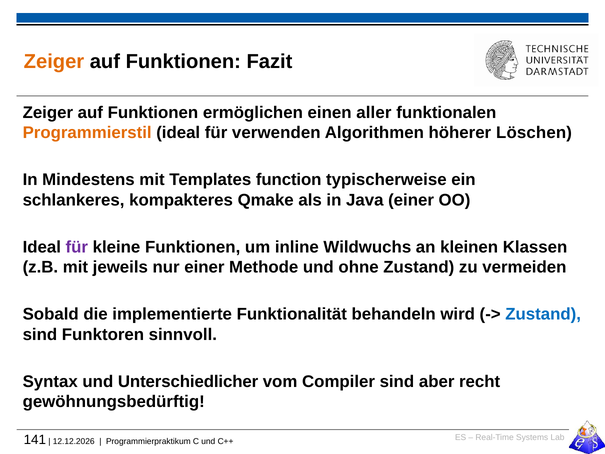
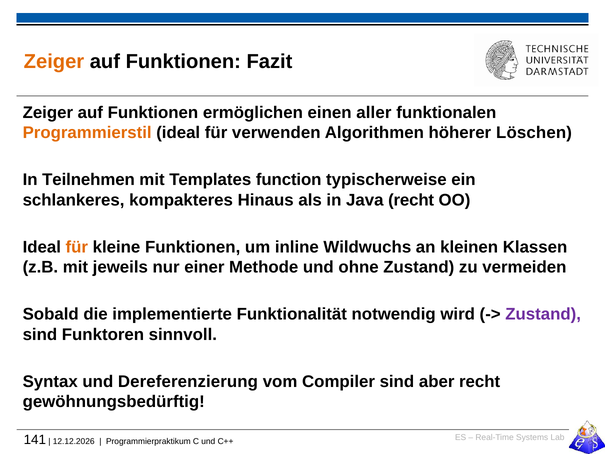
Mindestens: Mindestens -> Teilnehmen
Qmake: Qmake -> Hinaus
Java einer: einer -> recht
für at (77, 247) colour: purple -> orange
behandeln: behandeln -> notwendig
Zustand at (543, 314) colour: blue -> purple
Unterschiedlicher: Unterschiedlicher -> Dereferenzierung
